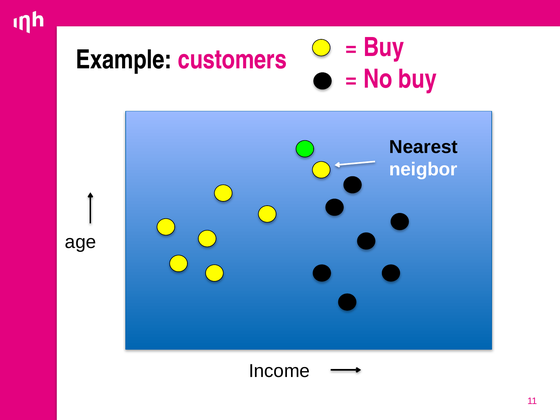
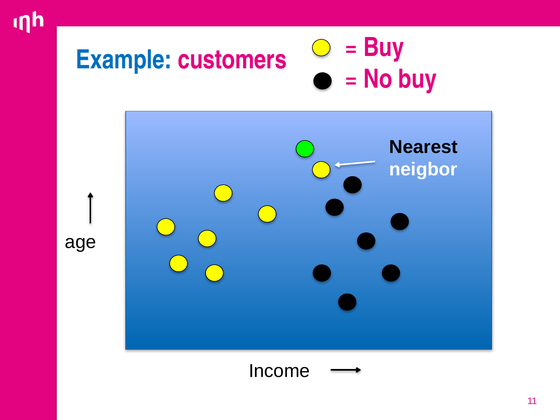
Example colour: black -> blue
